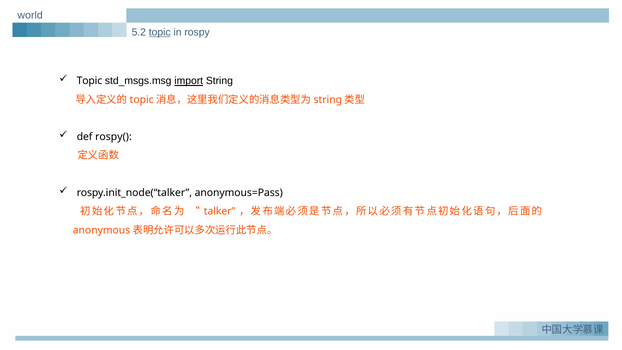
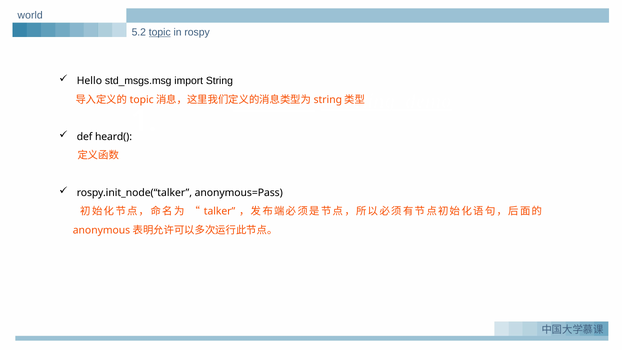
Topic at (89, 81): Topic -> Hello
import underline: present -> none
rospy(: rospy( -> heard(
